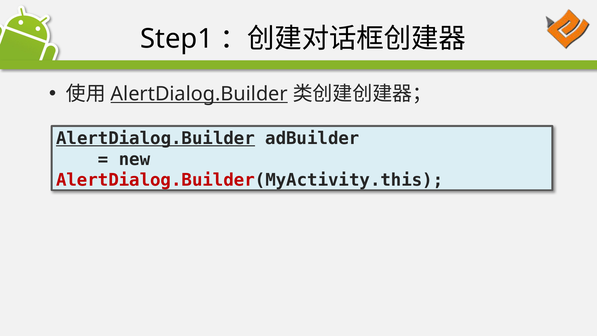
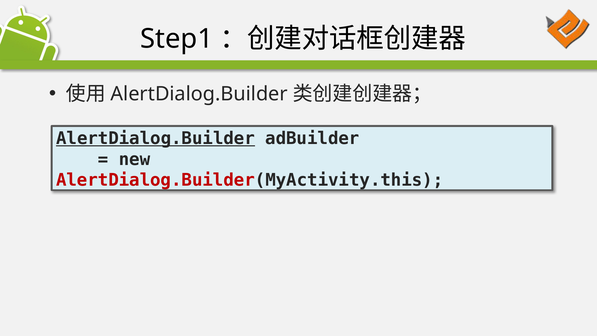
AlertDialog.Builder at (199, 94) underline: present -> none
